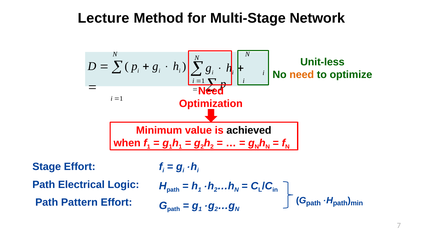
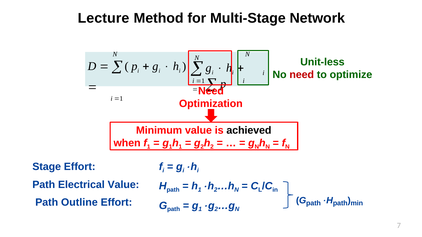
need at (302, 75) colour: orange -> red
Electrical Logic: Logic -> Value
Pattern: Pattern -> Outline
